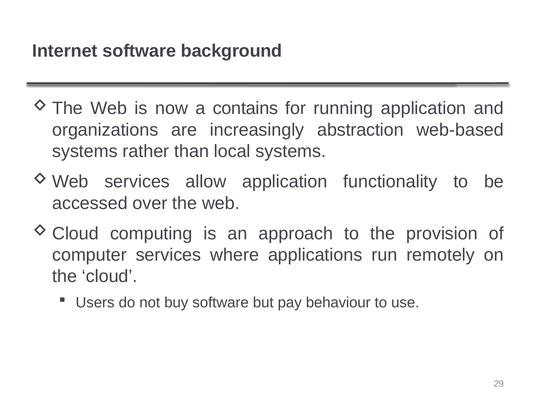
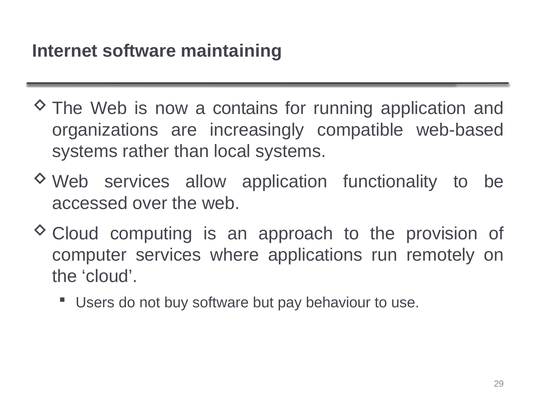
background: background -> maintaining
abstraction: abstraction -> compatible
